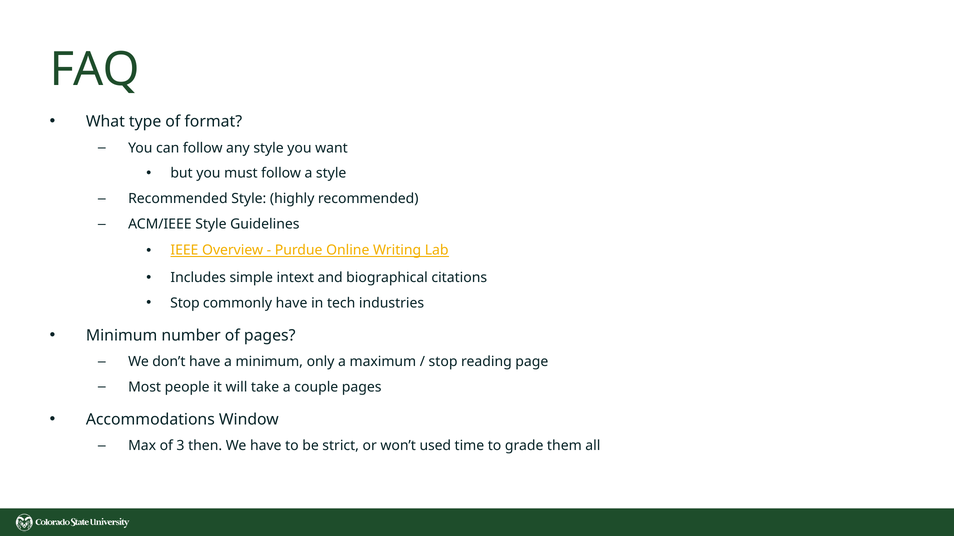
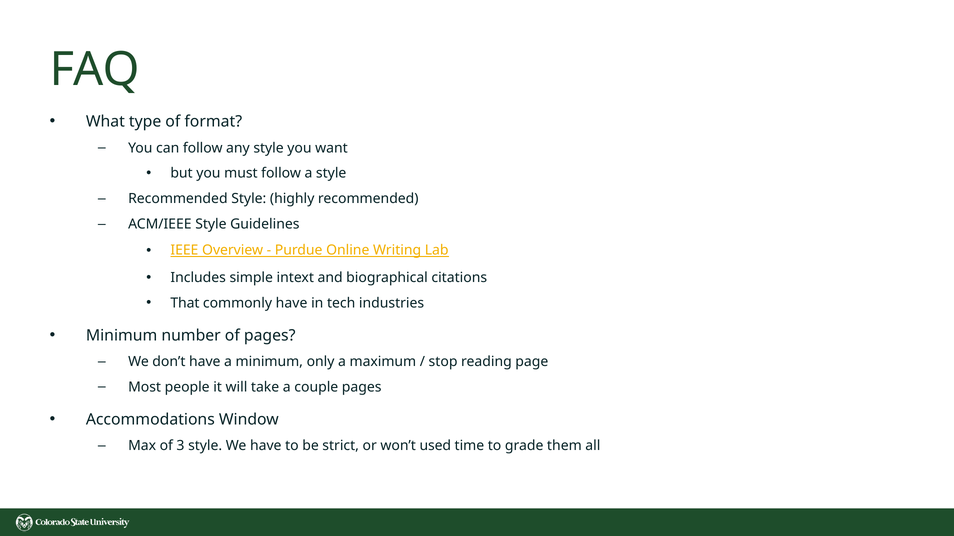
Stop at (185, 303): Stop -> That
3 then: then -> style
